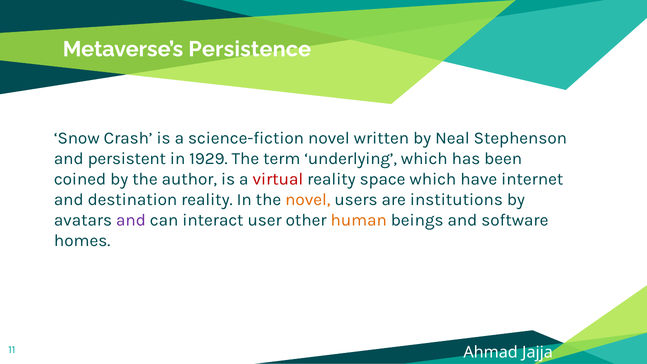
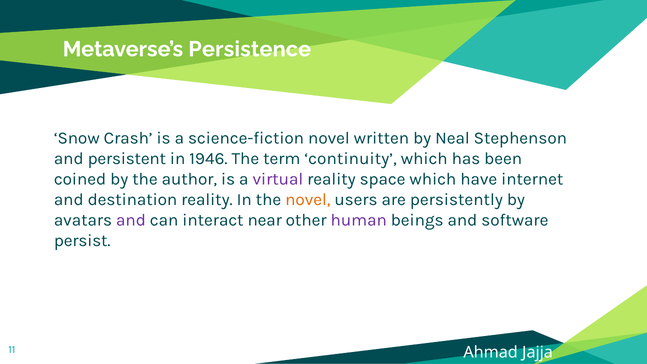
1929: 1929 -> 1946
underlying: underlying -> continuity
virtual colour: red -> purple
institutions: institutions -> persistently
user: user -> near
human colour: orange -> purple
homes: homes -> persist
